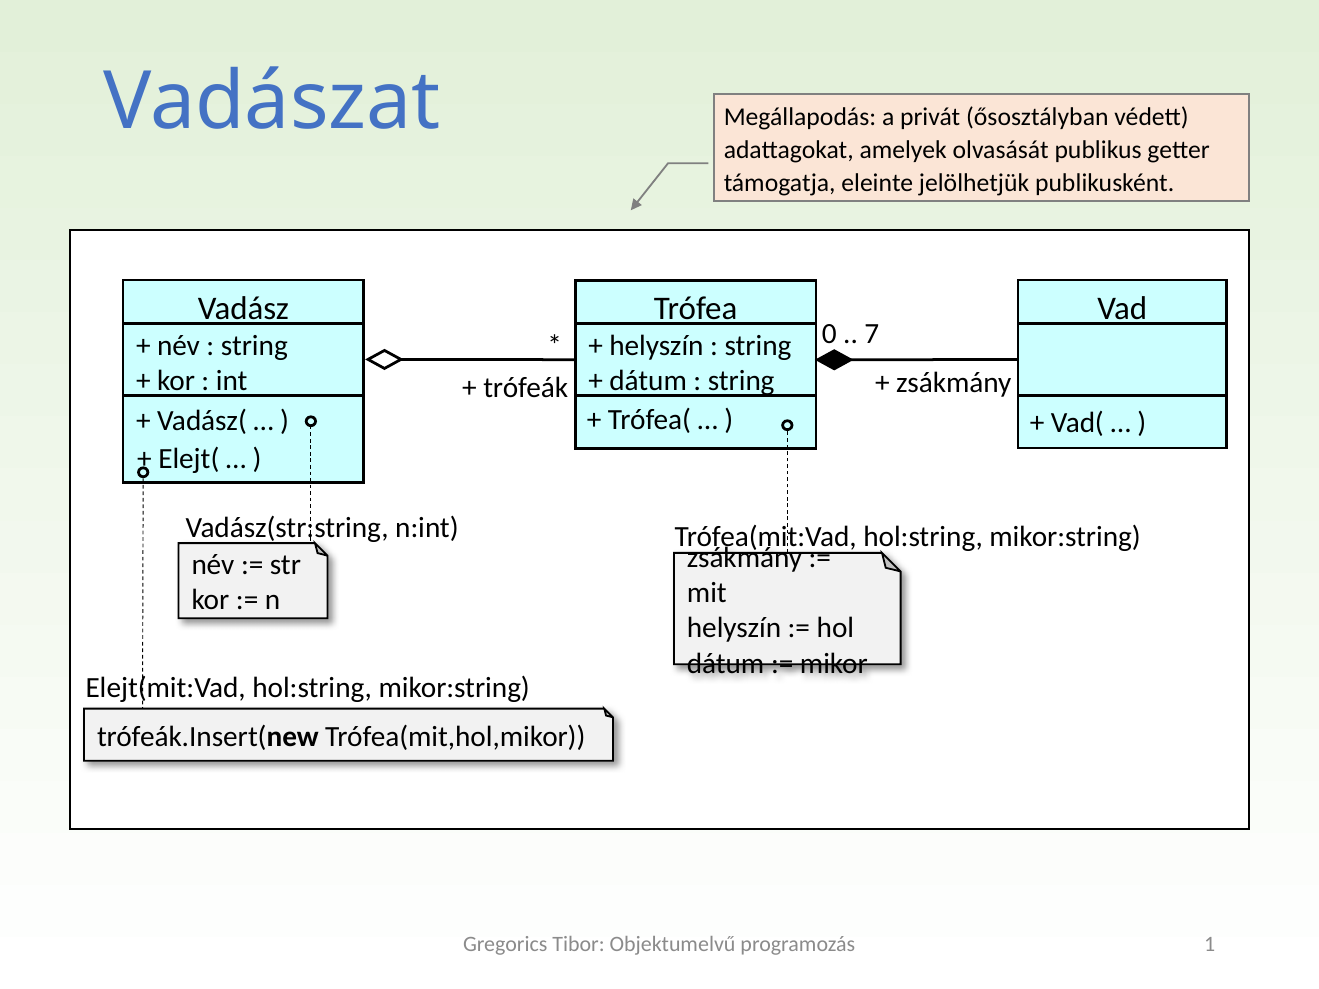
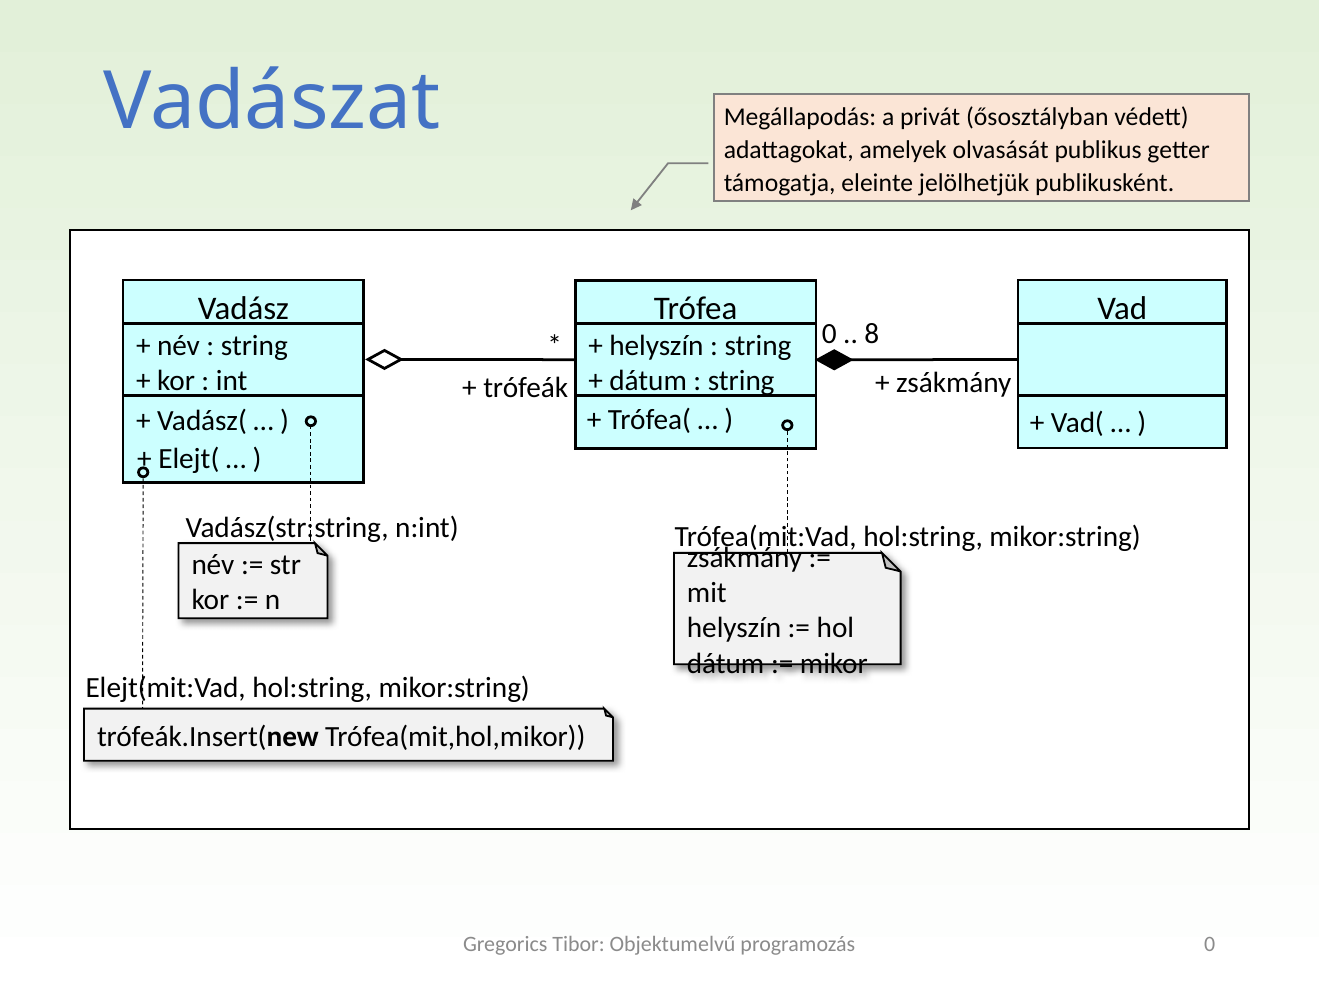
7: 7 -> 8
programozás 1: 1 -> 0
